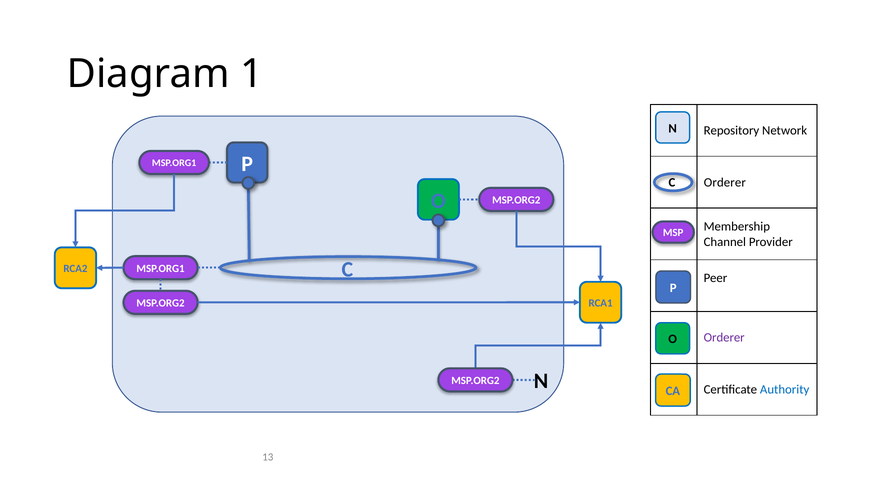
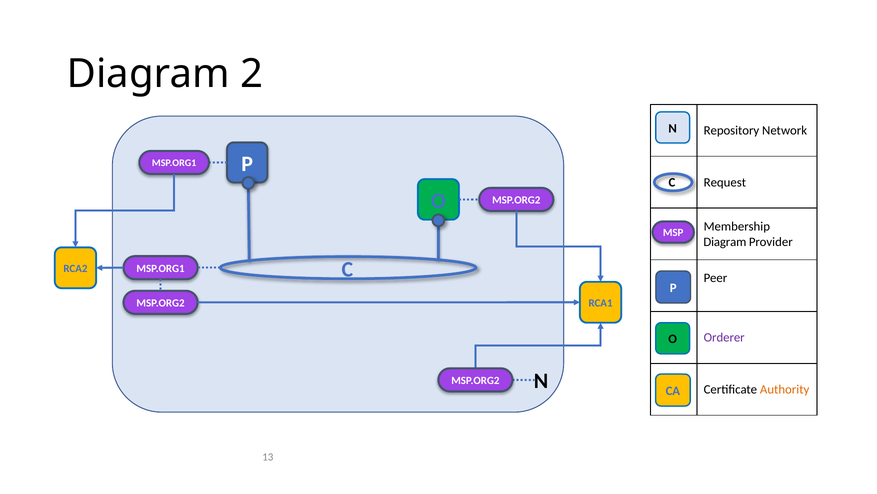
1: 1 -> 2
Orderer at (725, 182): Orderer -> Request
Channel at (725, 242): Channel -> Diagram
Authority colour: blue -> orange
